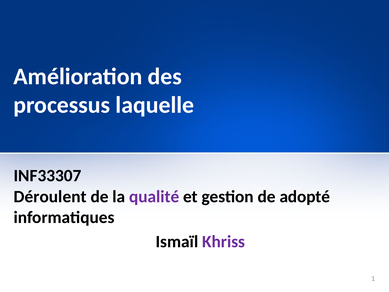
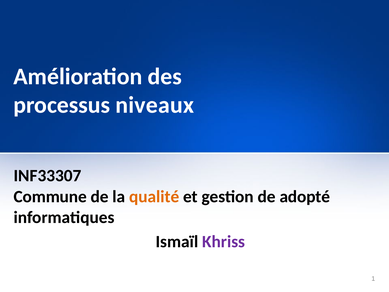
laquelle: laquelle -> niveaux
Déroulent: Déroulent -> Commune
qualité colour: purple -> orange
